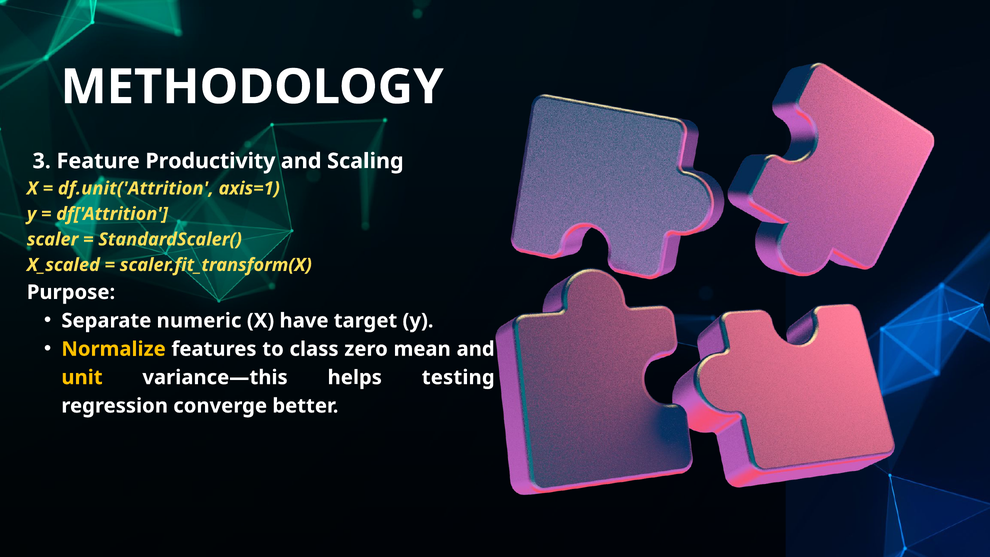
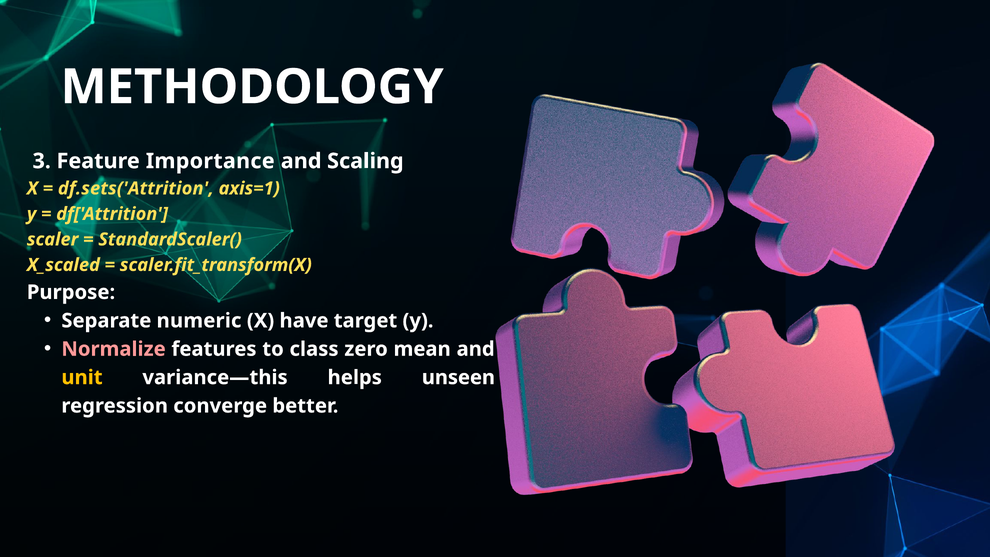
Productivity: Productivity -> Importance
df.unit('Attrition: df.unit('Attrition -> df.sets('Attrition
Normalize colour: yellow -> pink
testing: testing -> unseen
